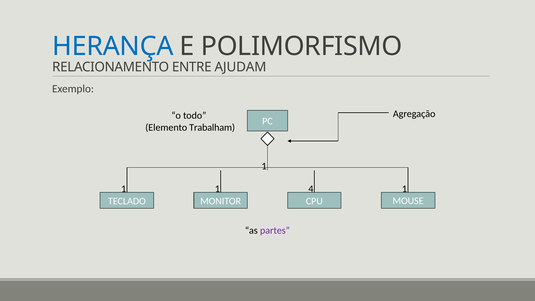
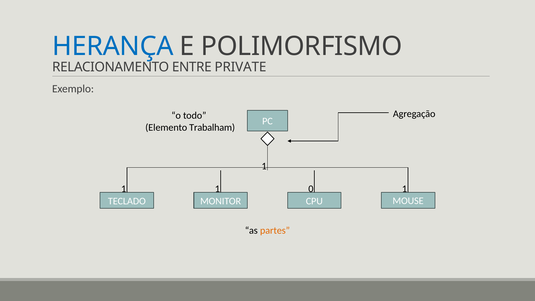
AJUDAM: AJUDAM -> PRIVATE
4: 4 -> 0
partes colour: purple -> orange
